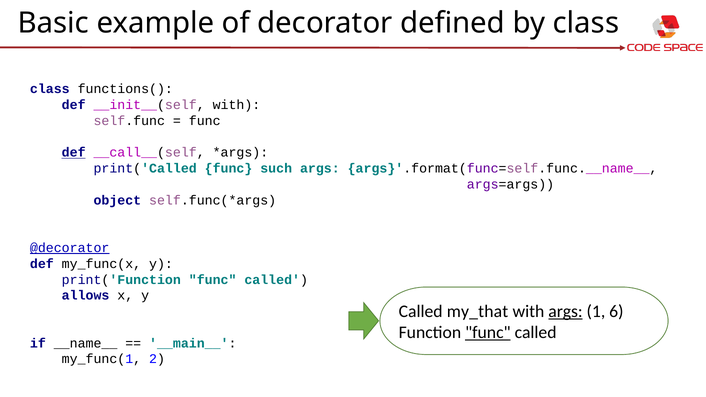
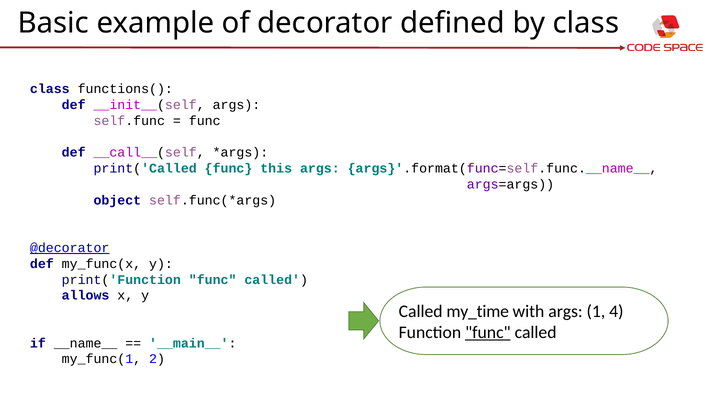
__init__(self with: with -> args
def at (74, 153) underline: present -> none
such: such -> this
my_that: my_that -> my_time
args at (566, 312) underline: present -> none
6: 6 -> 4
